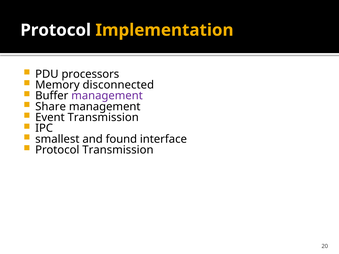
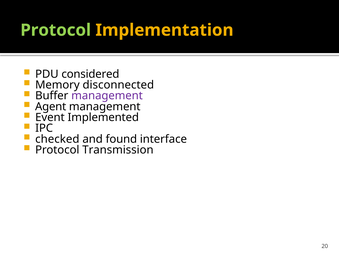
Protocol at (56, 30) colour: white -> light green
processors: processors -> considered
Share: Share -> Agent
Event Transmission: Transmission -> Implemented
smallest: smallest -> checked
